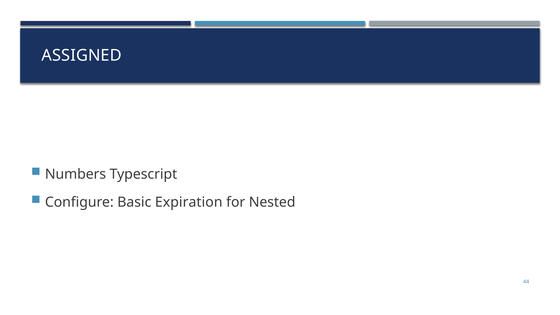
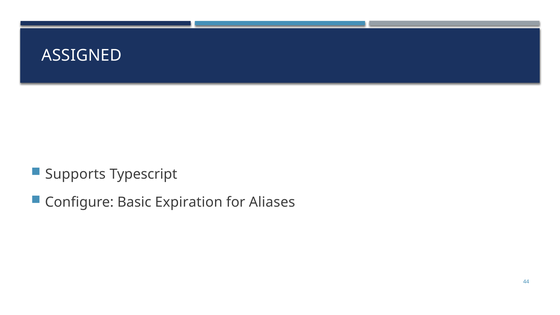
Numbers: Numbers -> Supports
Nested: Nested -> Aliases
